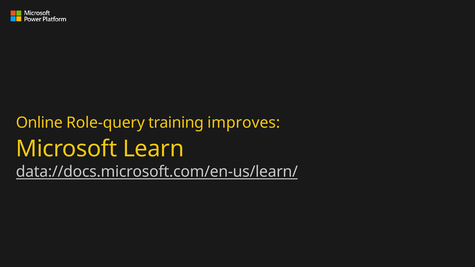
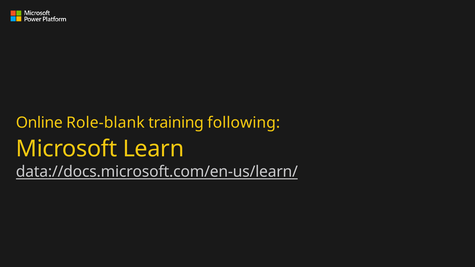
Role-query: Role-query -> Role-blank
improves: improves -> following
